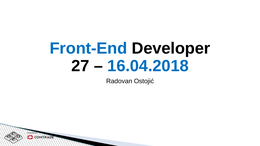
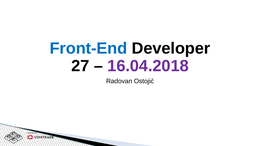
16.04.2018 colour: blue -> purple
